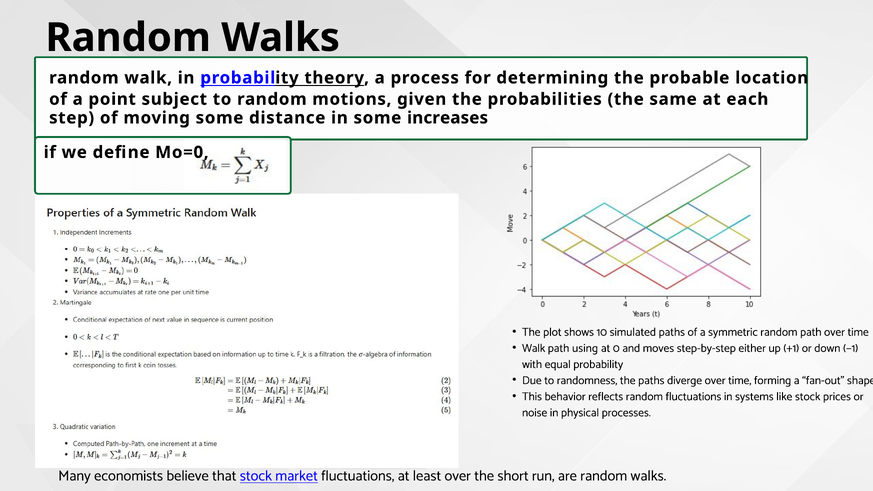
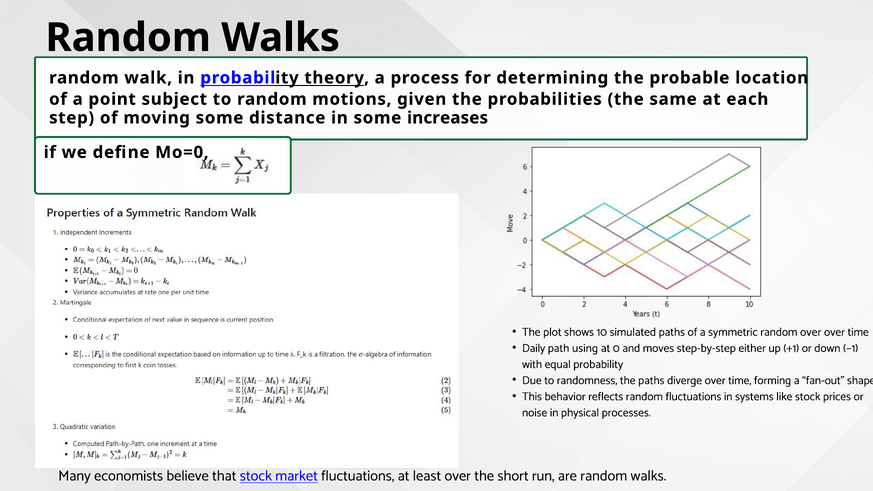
random path: path -> over
Walk at (534, 348): Walk -> Daily
